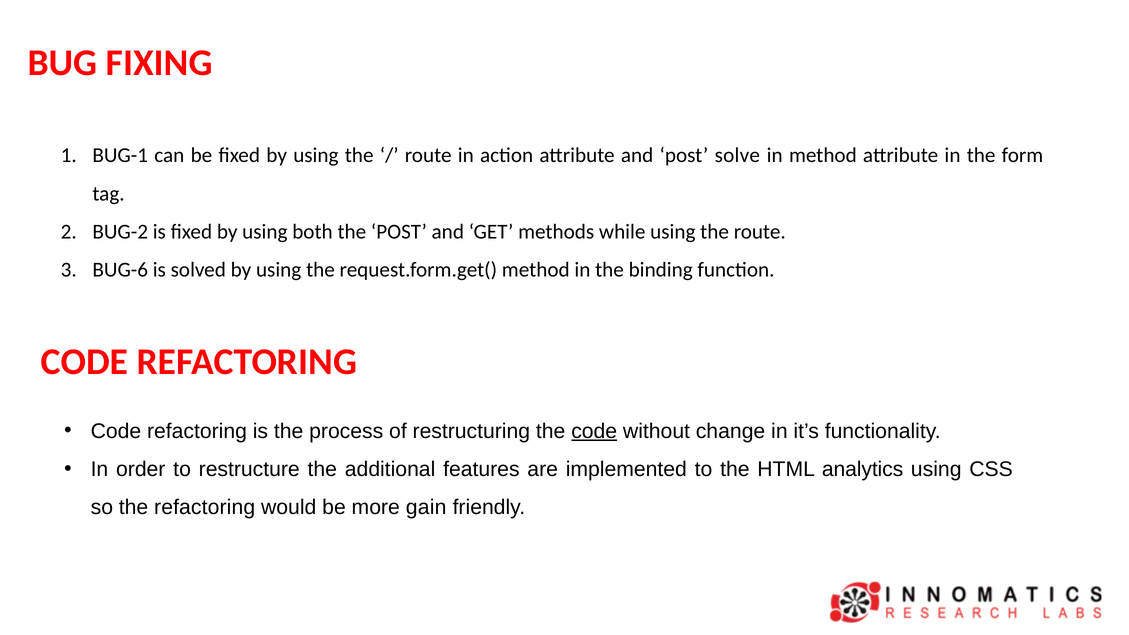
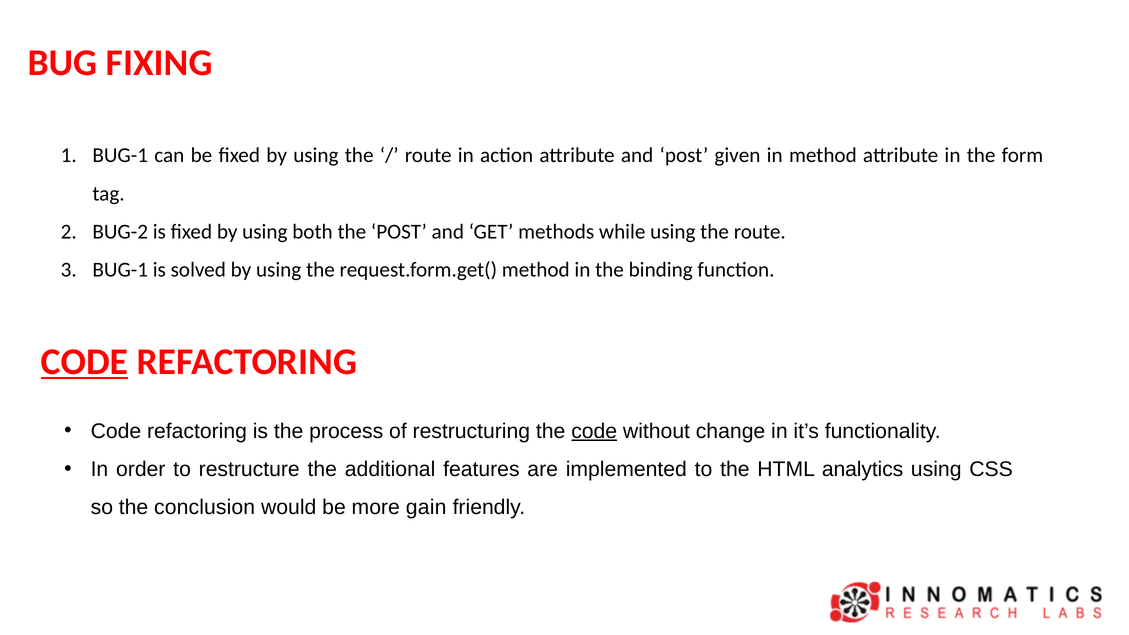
solve: solve -> given
BUG-6 at (120, 270): BUG-6 -> BUG-1
CODE at (85, 362) underline: none -> present
the refactoring: refactoring -> conclusion
